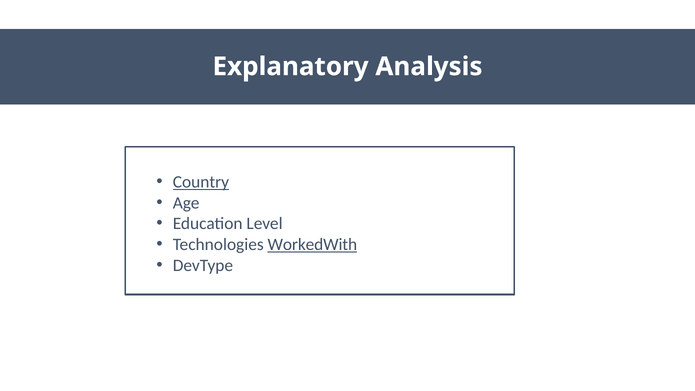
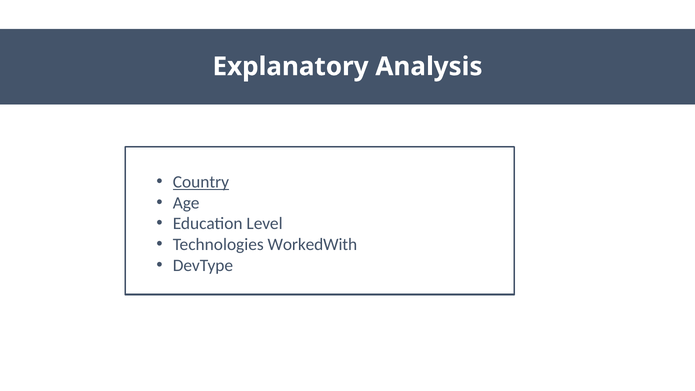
WorkedWith underline: present -> none
